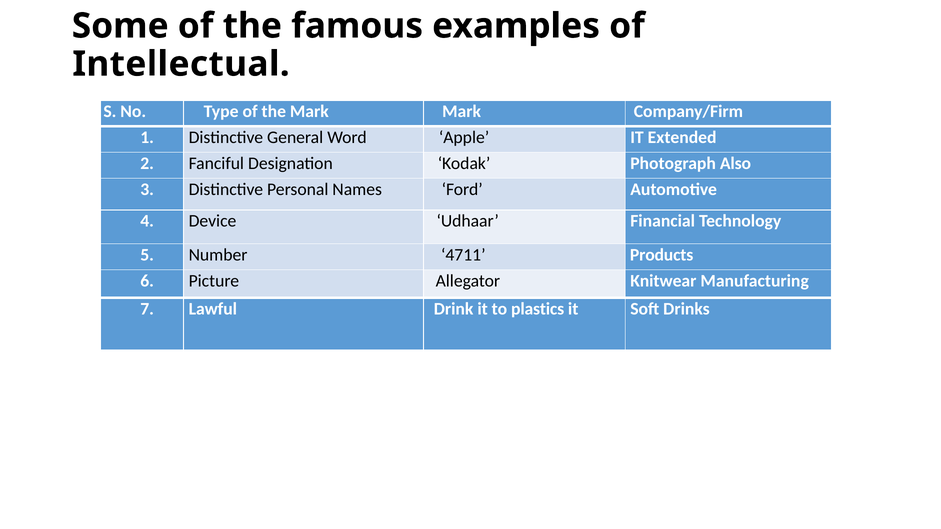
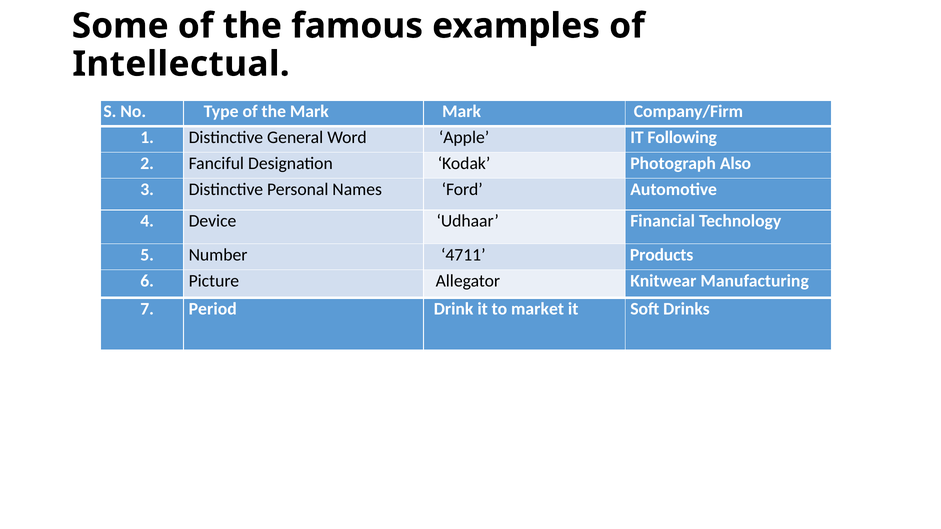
Extended: Extended -> Following
Lawful: Lawful -> Period
plastics: plastics -> market
